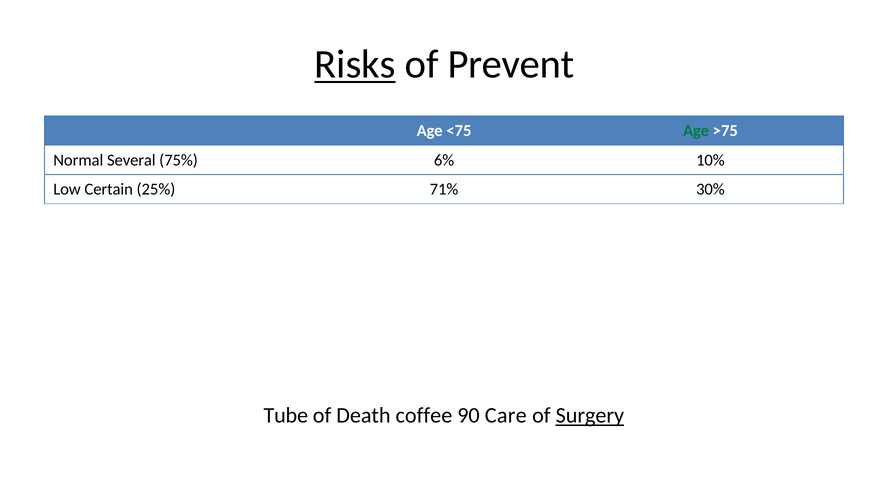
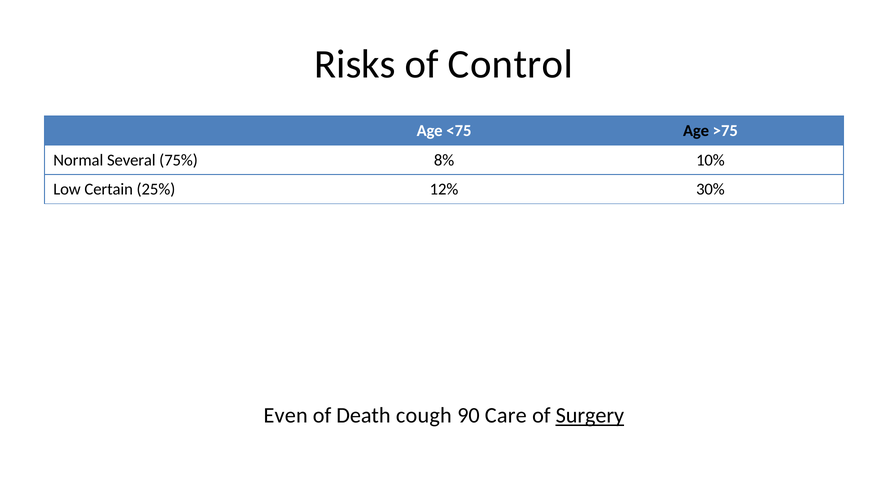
Risks underline: present -> none
Prevent: Prevent -> Control
Age at (696, 131) colour: green -> black
6%: 6% -> 8%
71%: 71% -> 12%
Tube: Tube -> Even
coffee: coffee -> cough
